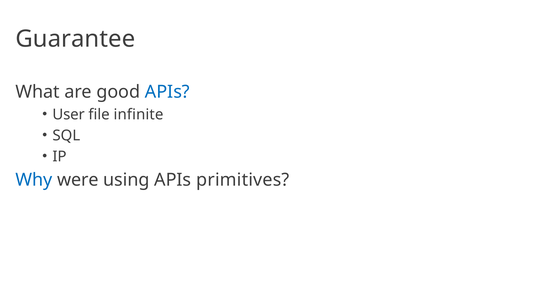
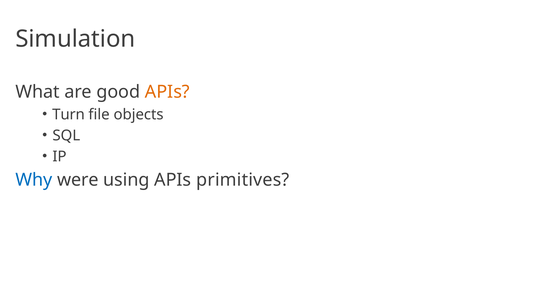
Guarantee: Guarantee -> Simulation
APIs at (167, 92) colour: blue -> orange
User: User -> Turn
infinite: infinite -> objects
